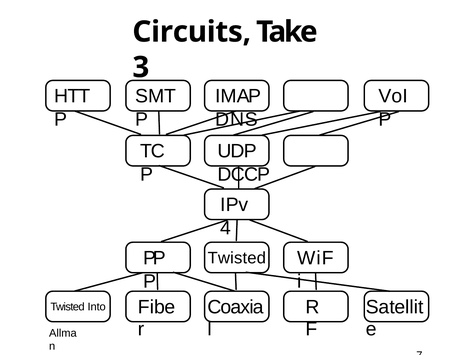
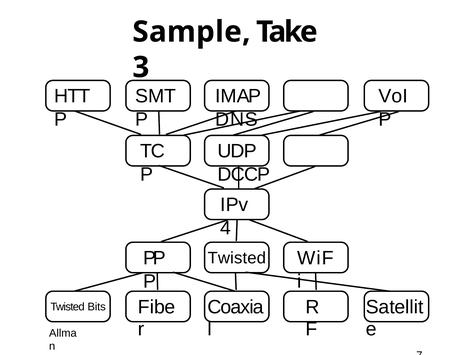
Circuits: Circuits -> Sample
Into: Into -> Bits
